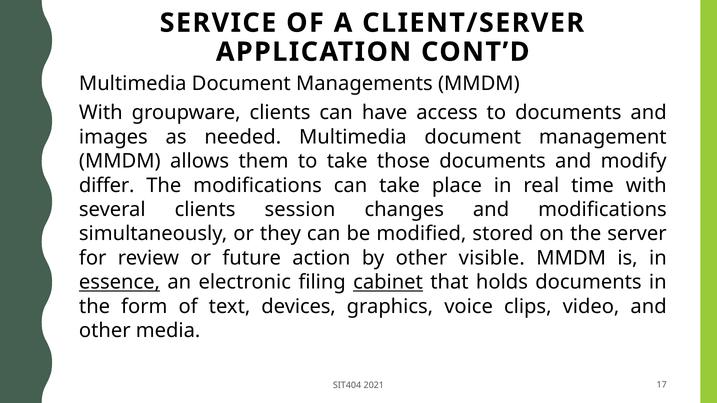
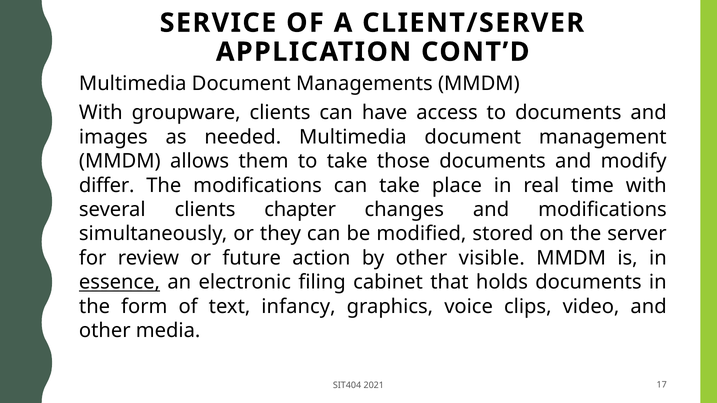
session: session -> chapter
cabinet underline: present -> none
devices: devices -> infancy
